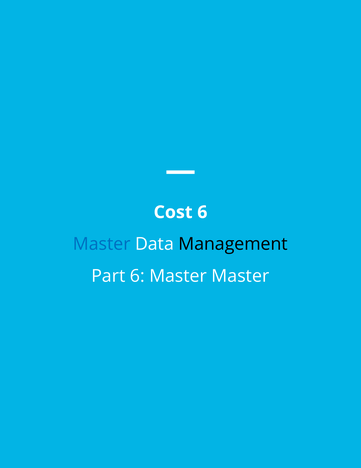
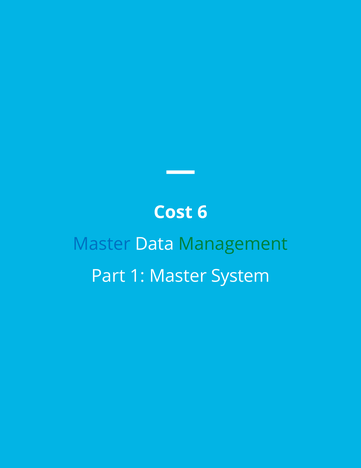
Management colour: black -> green
Part 6: 6 -> 1
Master Master: Master -> System
